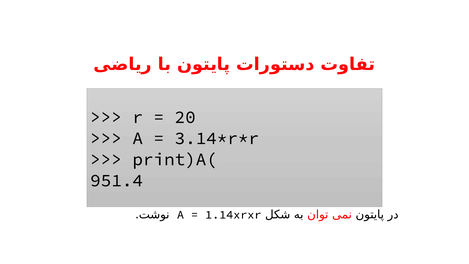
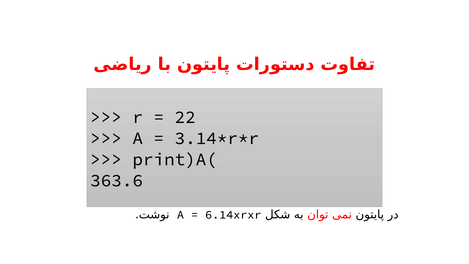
20: 20 -> 22
951.4: 951.4 -> 363.6
1.14xrxr: 1.14xrxr -> 6.14xrxr
